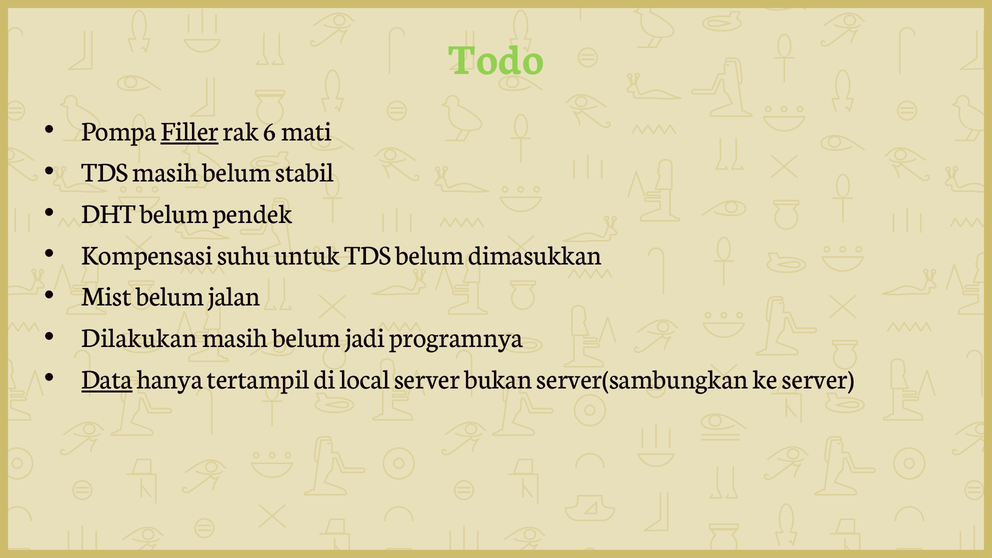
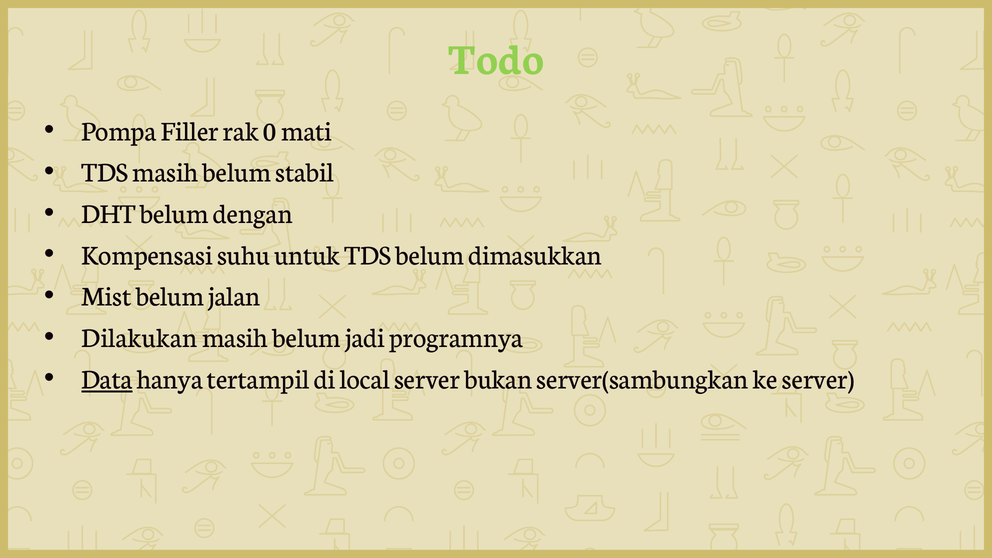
Filler underline: present -> none
6: 6 -> 0
pendek: pendek -> dengan
